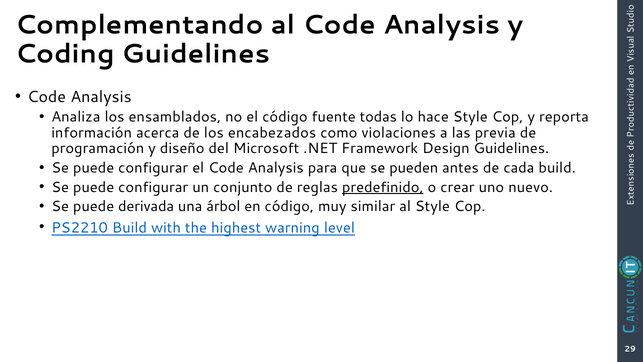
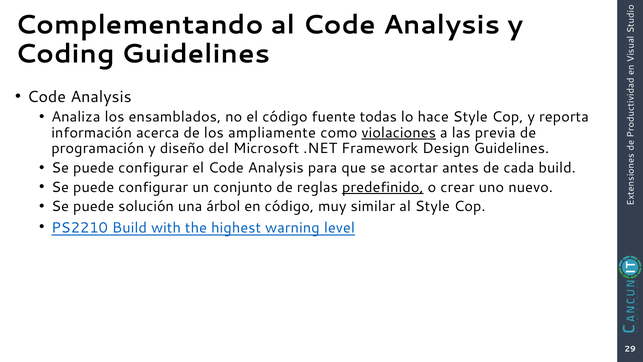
encabezados: encabezados -> ampliamente
violaciones underline: none -> present
pueden: pueden -> acortar
derivada: derivada -> solución
